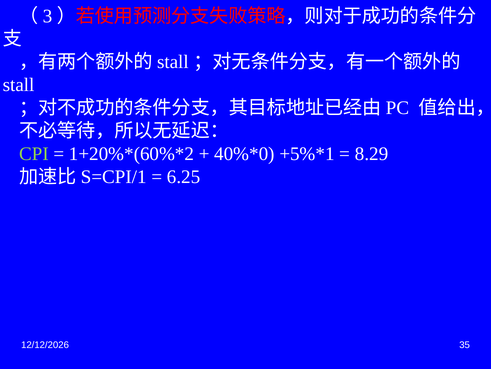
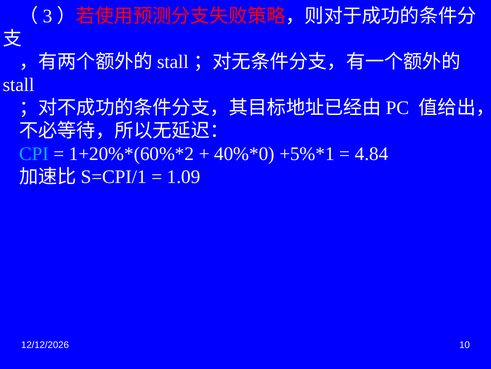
CPI colour: light green -> light blue
8.29: 8.29 -> 4.84
6.25: 6.25 -> 1.09
35: 35 -> 10
